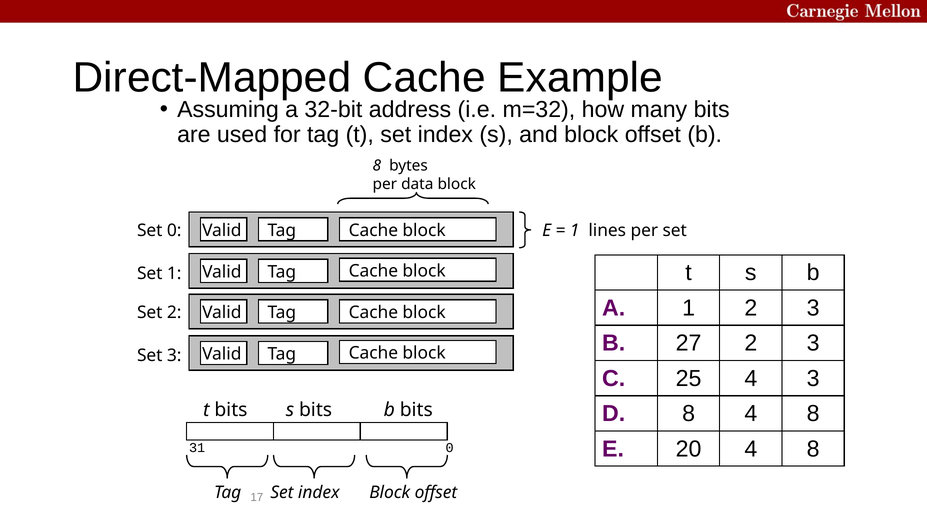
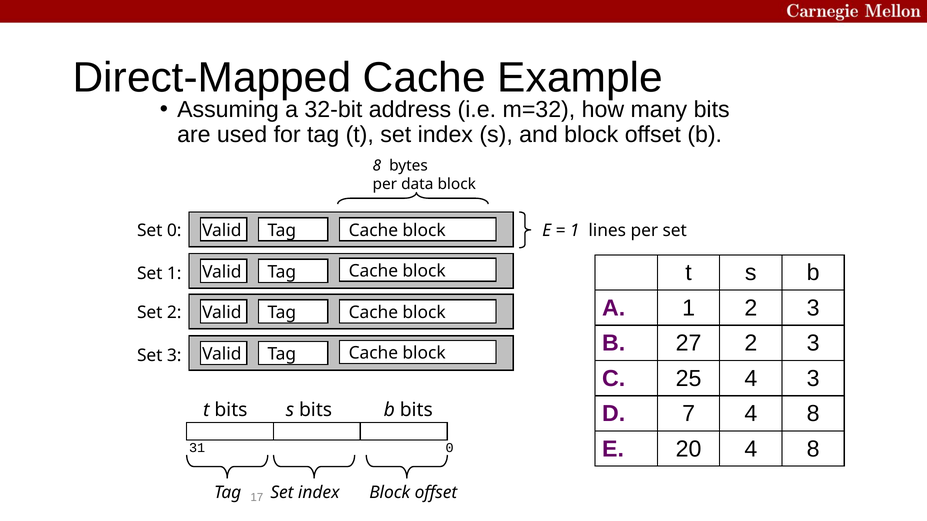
D 8: 8 -> 7
